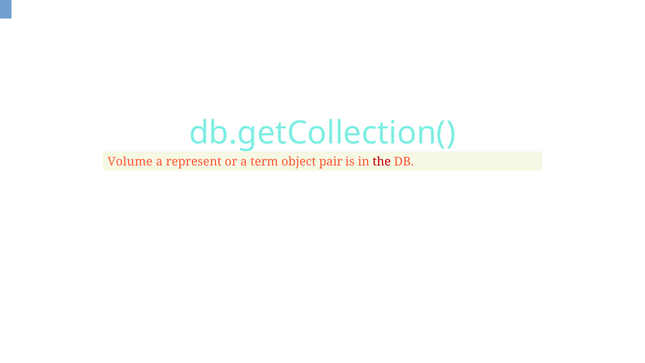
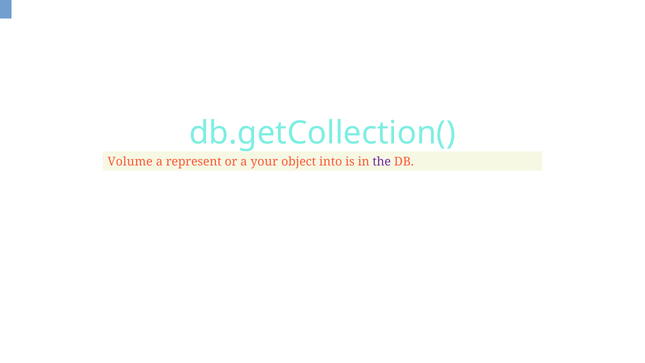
term: term -> your
pair: pair -> into
the colour: red -> purple
